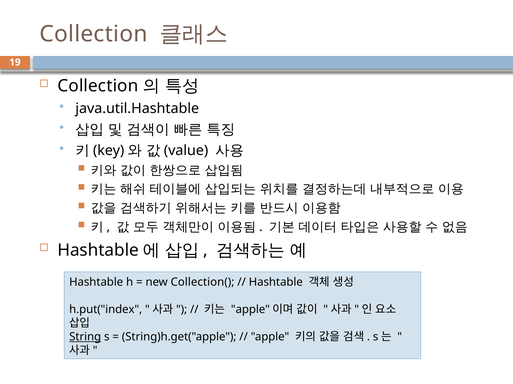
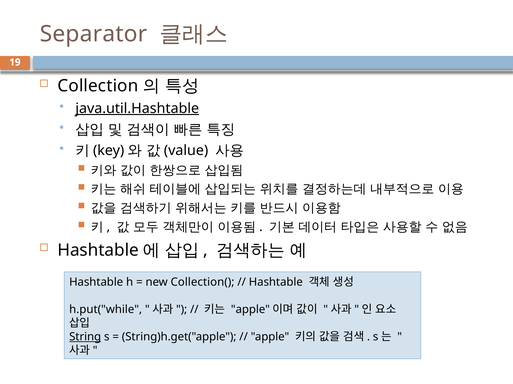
Collection at (94, 34): Collection -> Separator
java.util.Hashtable underline: none -> present
h.put("index: h.put("index -> h.put("while
